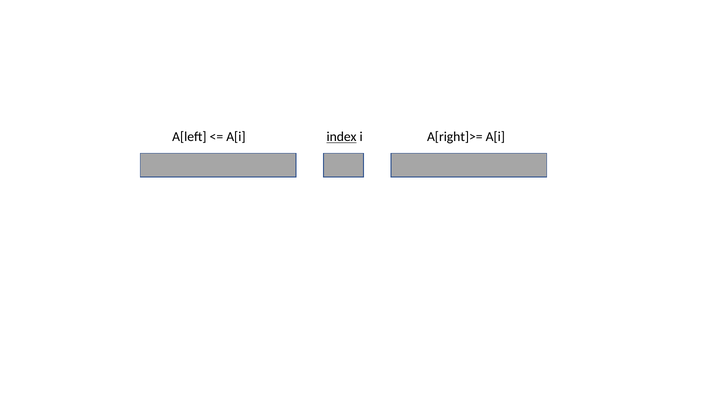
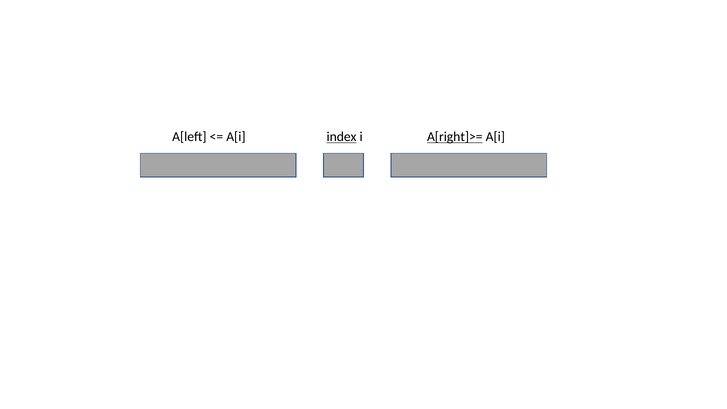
A[right]>= underline: none -> present
